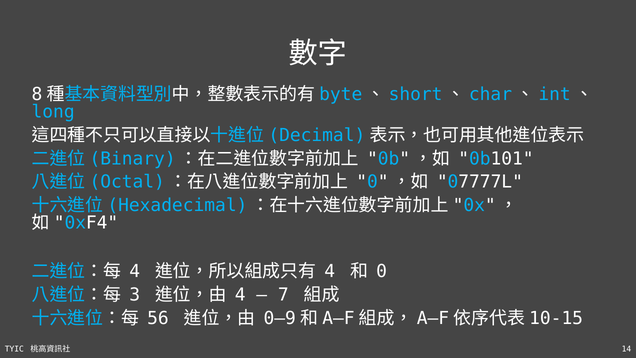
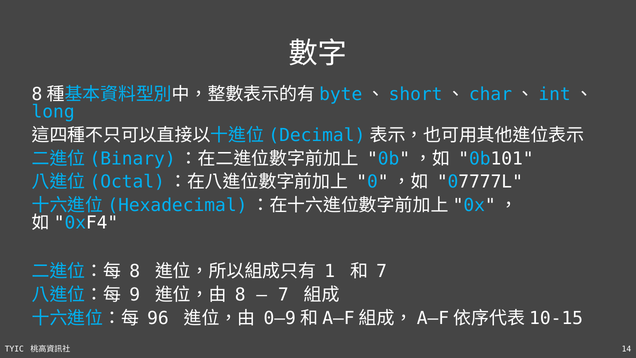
4 at (135, 271): 4 -> 8
4 at (330, 271): 4 -> 1
0 at (382, 271): 0 -> 7
3: 3 -> 9
4 at (240, 295): 4 -> 8
56: 56 -> 96
